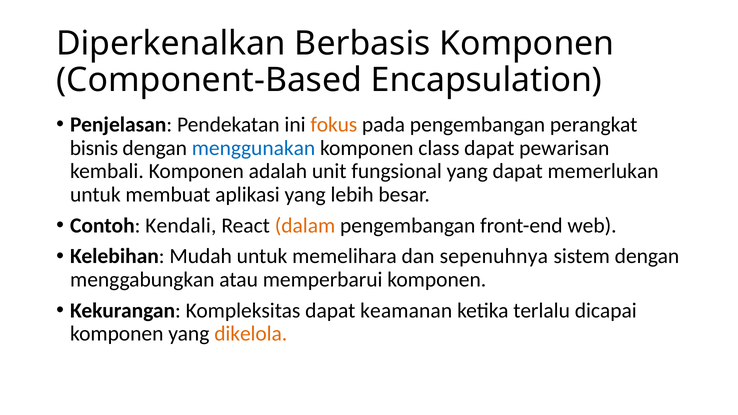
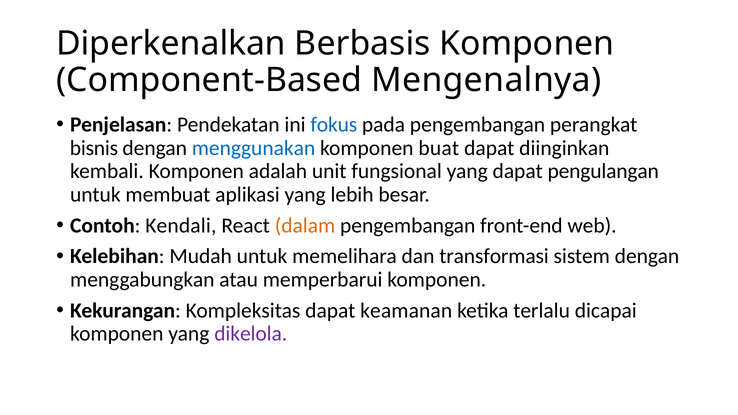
Encapsulation: Encapsulation -> Mengenalnya
fokus colour: orange -> blue
class: class -> buat
pewarisan: pewarisan -> diinginkan
memerlukan: memerlukan -> pengulangan
sepenuhnya: sepenuhnya -> transformasi
dikelola colour: orange -> purple
